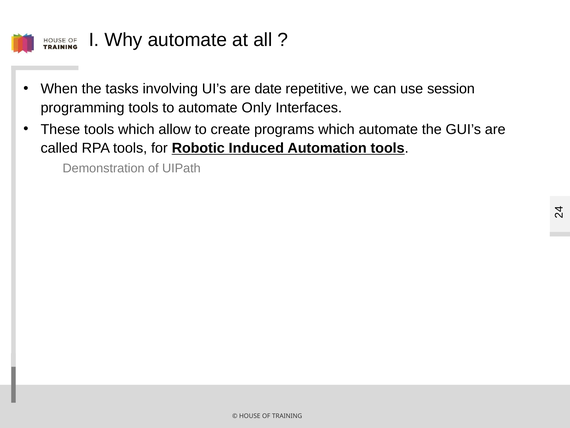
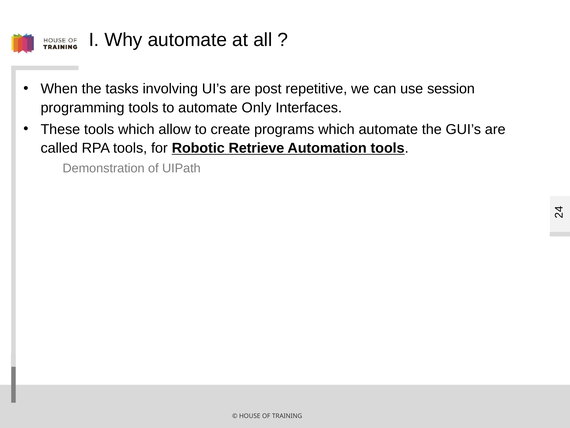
date: date -> post
Induced: Induced -> Retrieve
